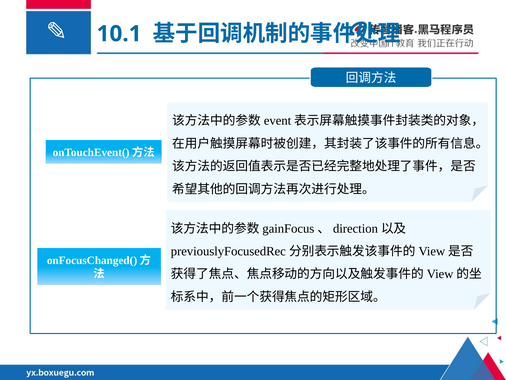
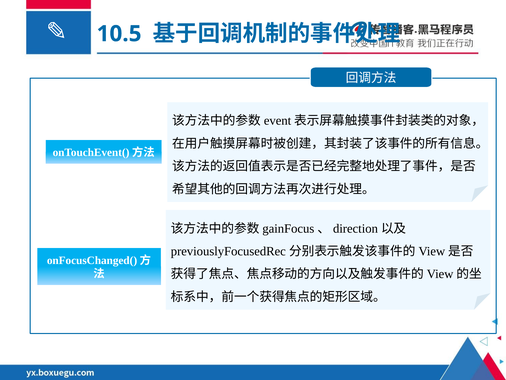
10.1: 10.1 -> 10.5
